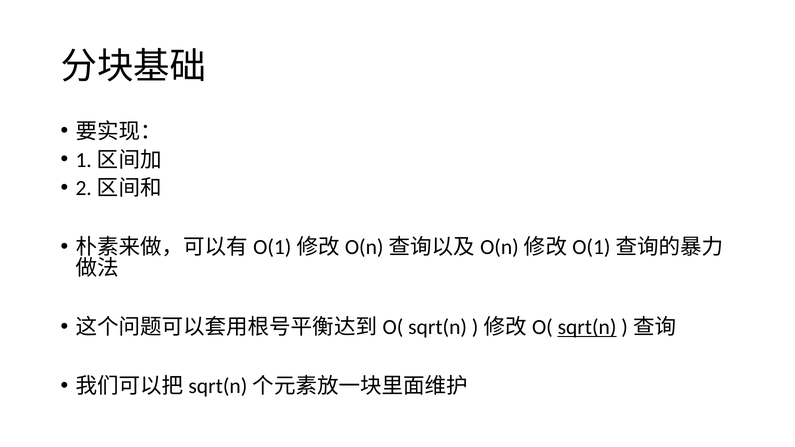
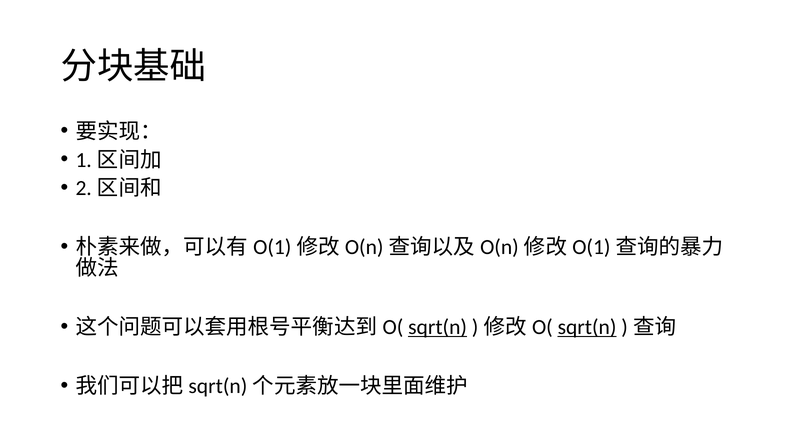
sqrt(n at (438, 327) underline: none -> present
